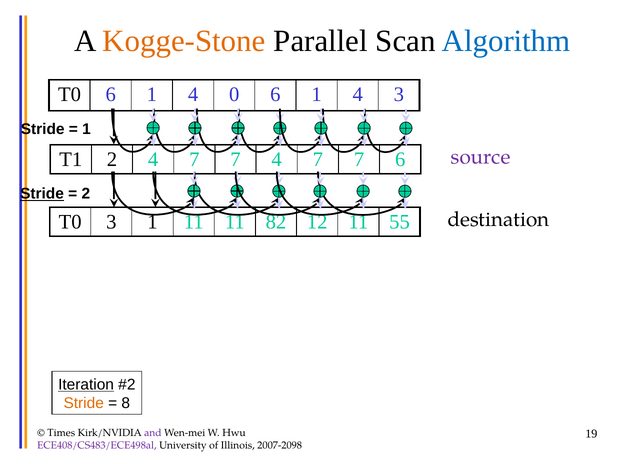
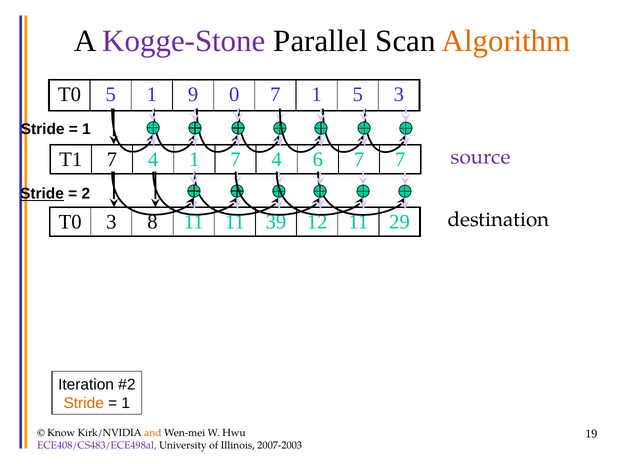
Kogge-Stone colour: orange -> purple
Algorithm colour: blue -> orange
T0 6: 6 -> 5
4 at (193, 94): 4 -> 9
0 6: 6 -> 7
4 at (358, 94): 4 -> 5
T1 2: 2 -> 7
7 at (194, 160): 7 -> 1
7 4 7: 7 -> 6
7 6: 6 -> 7
3 1: 1 -> 8
82: 82 -> 39
55: 55 -> 29
Iteration underline: present -> none
8 at (126, 403): 8 -> 1
Times: Times -> Know
and colour: purple -> orange
2007-2098: 2007-2098 -> 2007-2003
